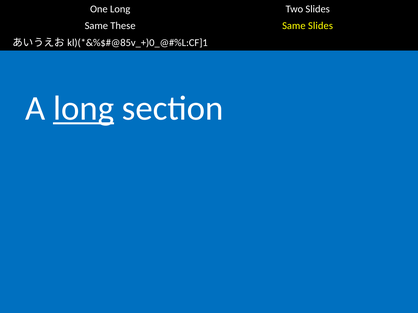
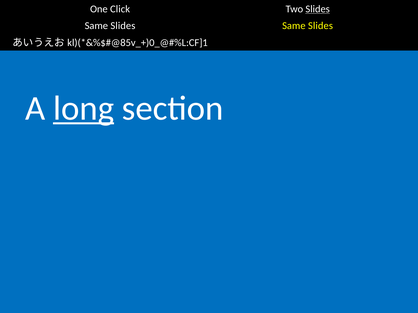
One Long: Long -> Click
Slides at (318, 9) underline: none -> present
These at (123, 26): These -> Slides
